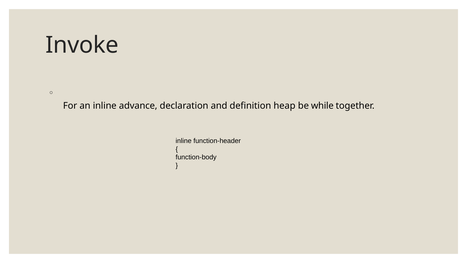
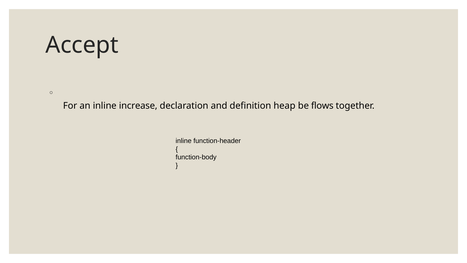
Invoke: Invoke -> Accept
advance: advance -> increase
while: while -> flows
